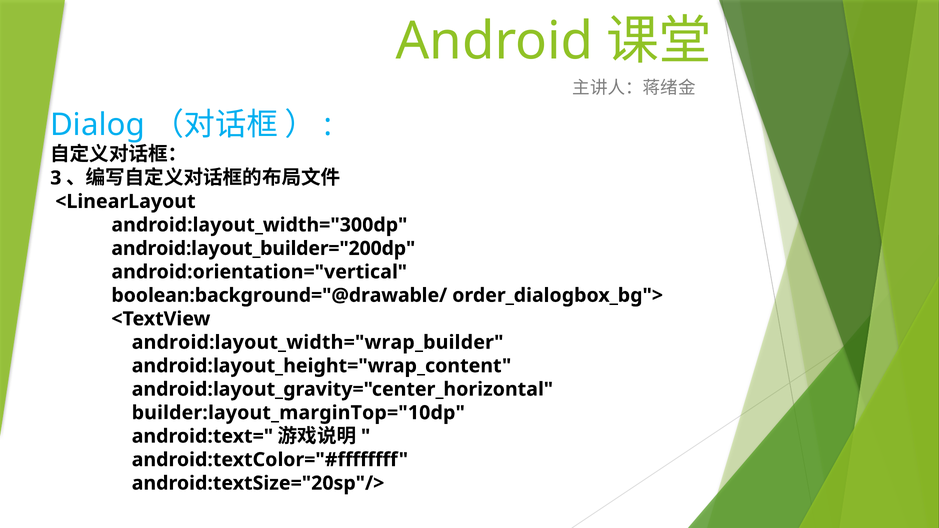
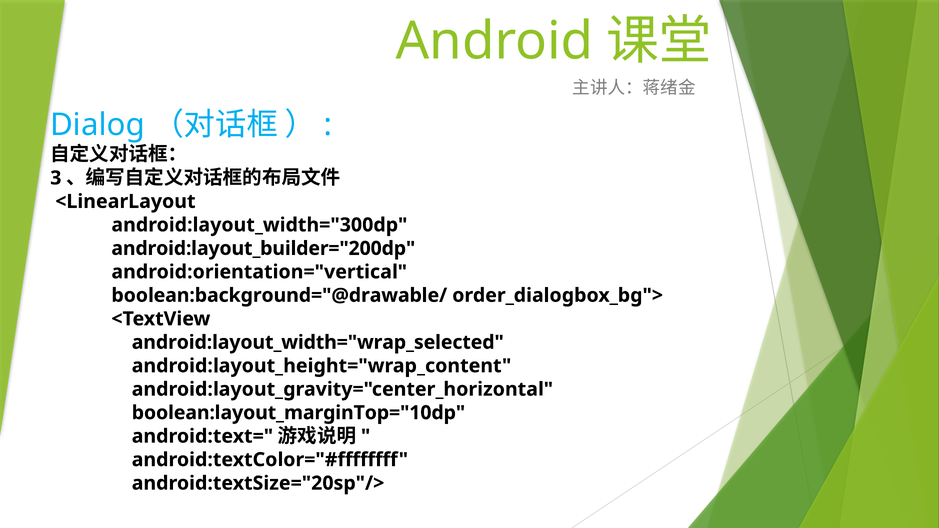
android:layout_width="wrap_builder: android:layout_width="wrap_builder -> android:layout_width="wrap_selected
builder:layout_marginTop="10dp: builder:layout_marginTop="10dp -> boolean:layout_marginTop="10dp
